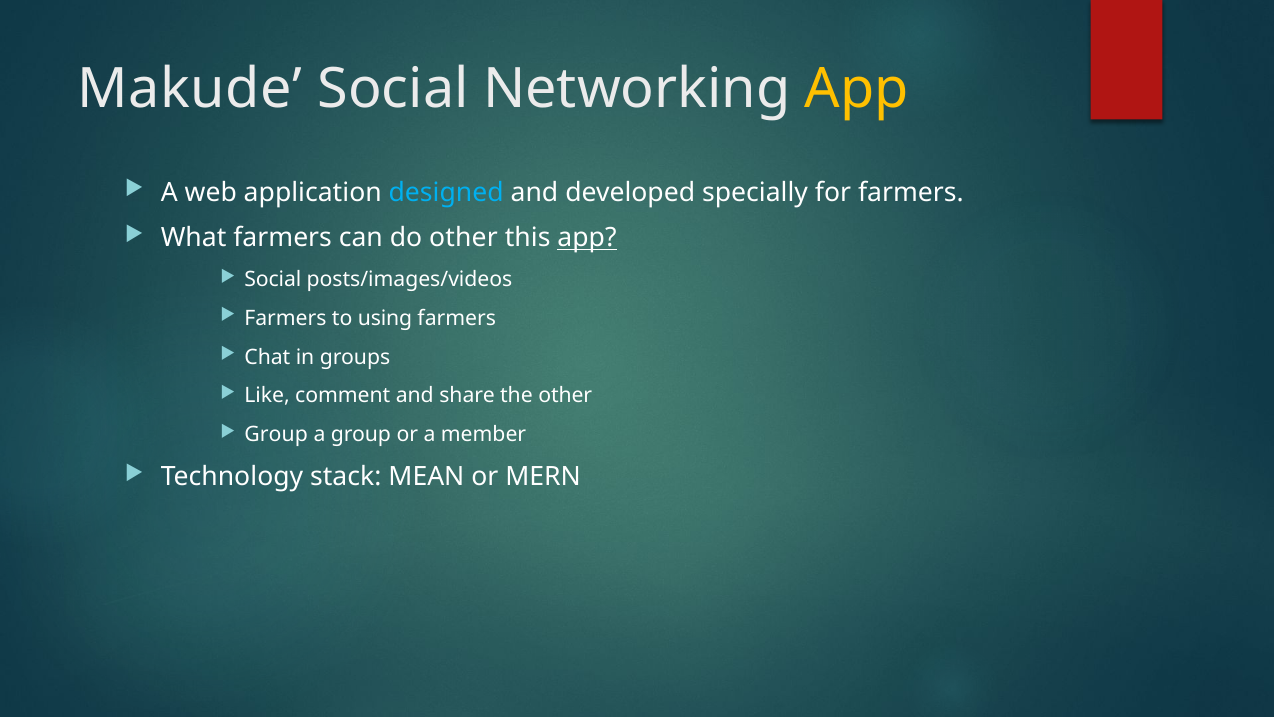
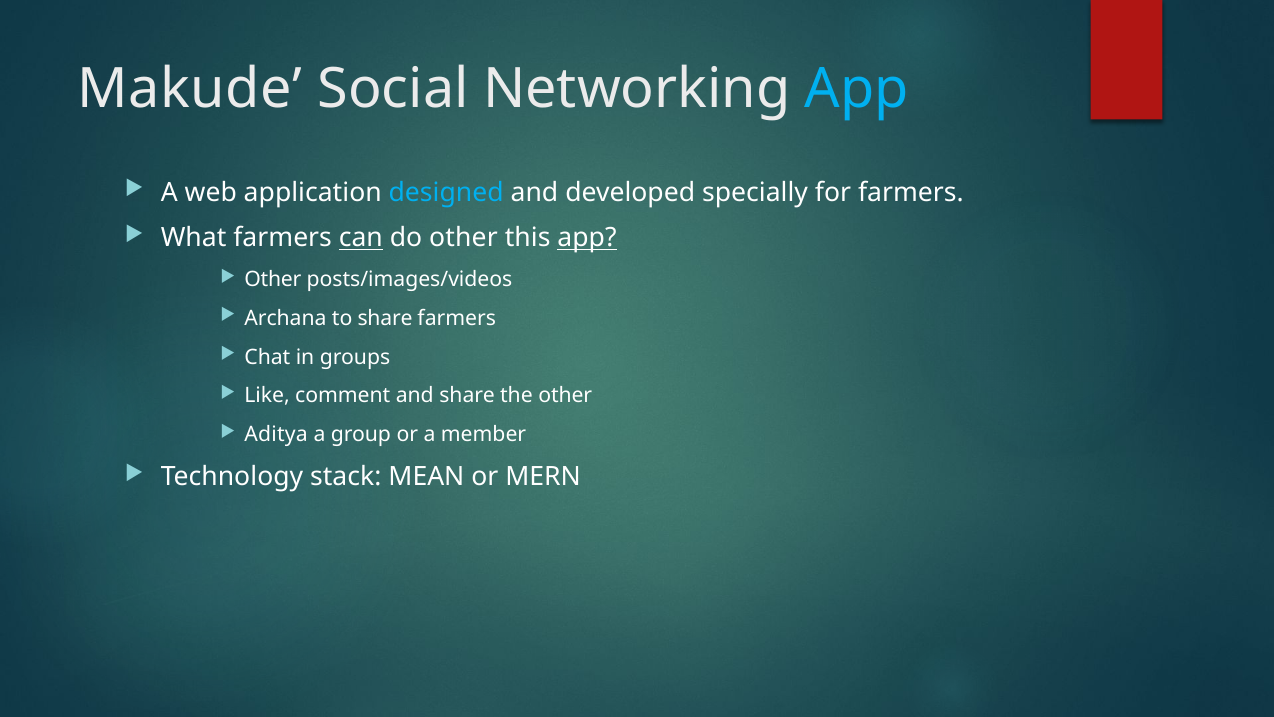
App at (857, 89) colour: yellow -> light blue
can underline: none -> present
Social at (273, 279): Social -> Other
Farmers at (285, 318): Farmers -> Archana
to using: using -> share
Group at (276, 434): Group -> Aditya
